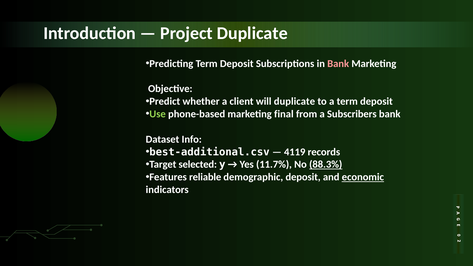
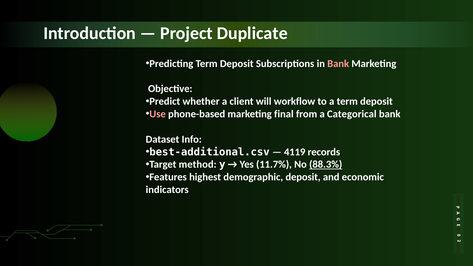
will duplicate: duplicate -> workflow
Use colour: light green -> pink
Subscribers: Subscribers -> Categorical
selected: selected -> method
reliable: reliable -> highest
economic underline: present -> none
